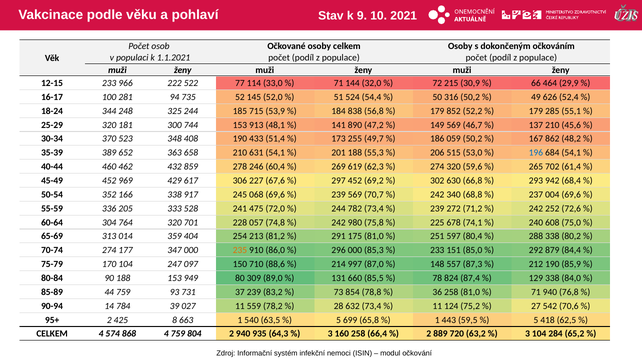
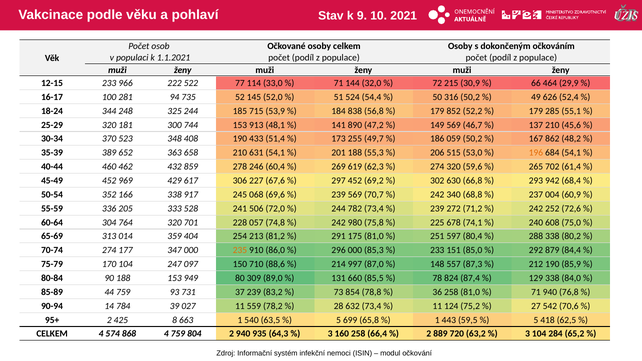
196 colour: blue -> orange
004 69,6: 69,6 -> 60,9
475: 475 -> 506
